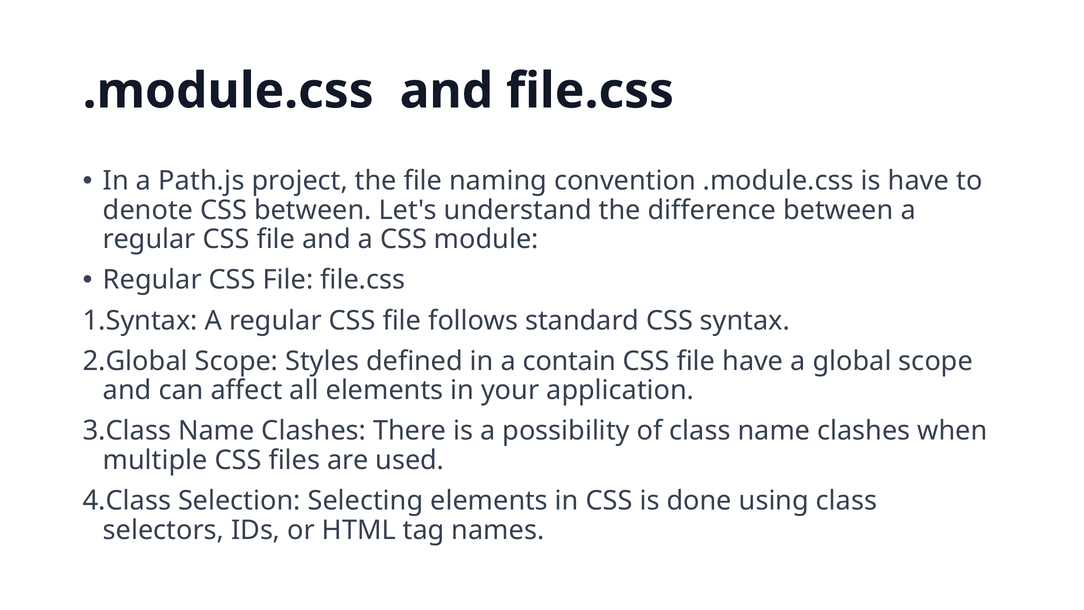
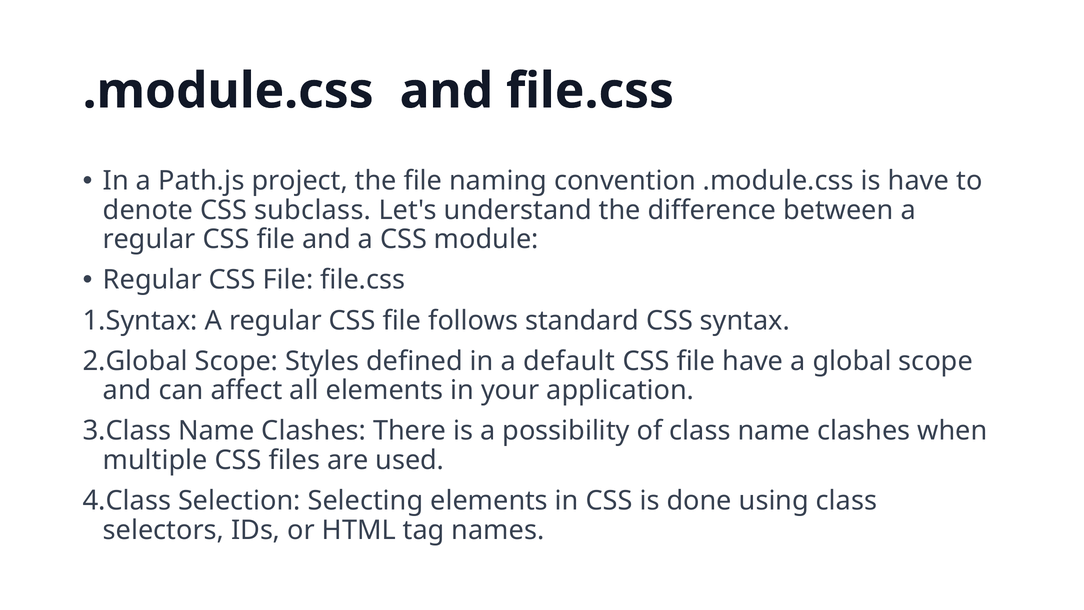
CSS between: between -> subclass
contain: contain -> default
